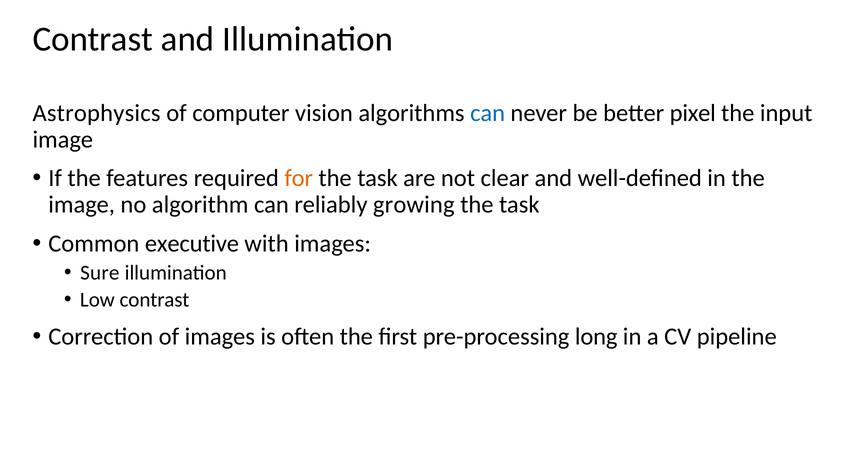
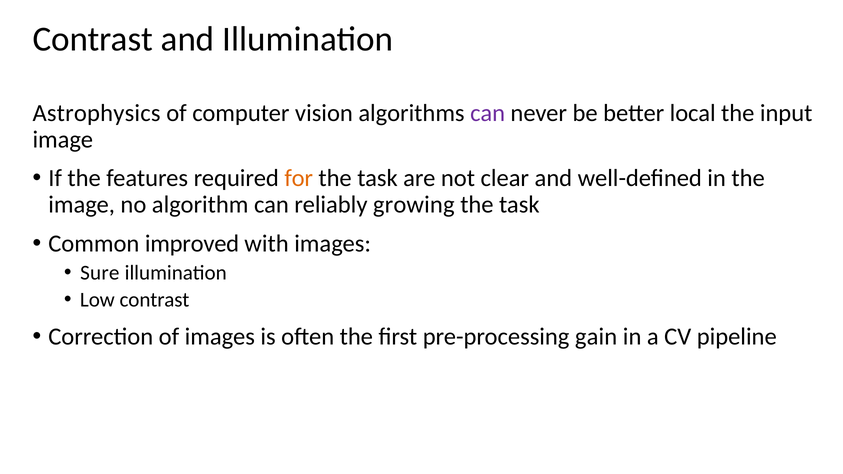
can at (488, 113) colour: blue -> purple
pixel: pixel -> local
executive: executive -> improved
long: long -> gain
